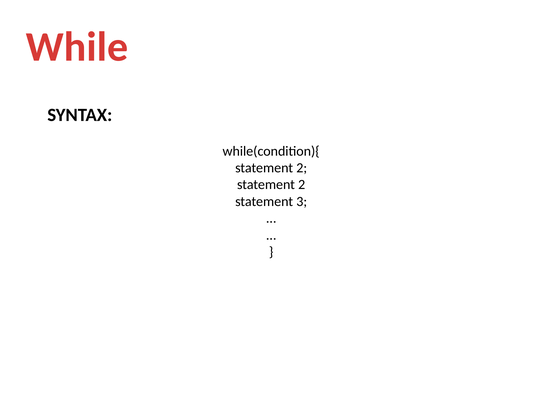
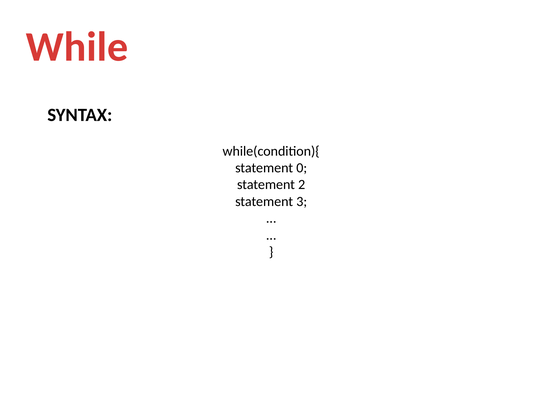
2 at (302, 168): 2 -> 0
